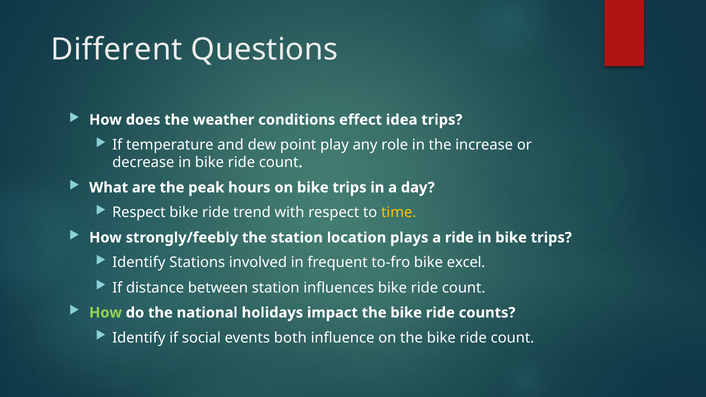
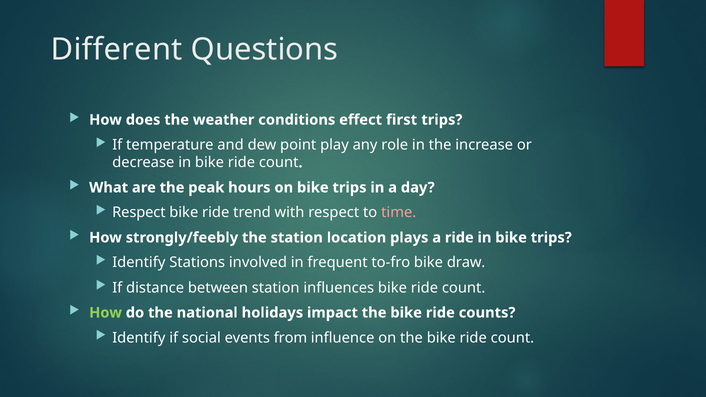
idea: idea -> first
time colour: yellow -> pink
excel: excel -> draw
both: both -> from
